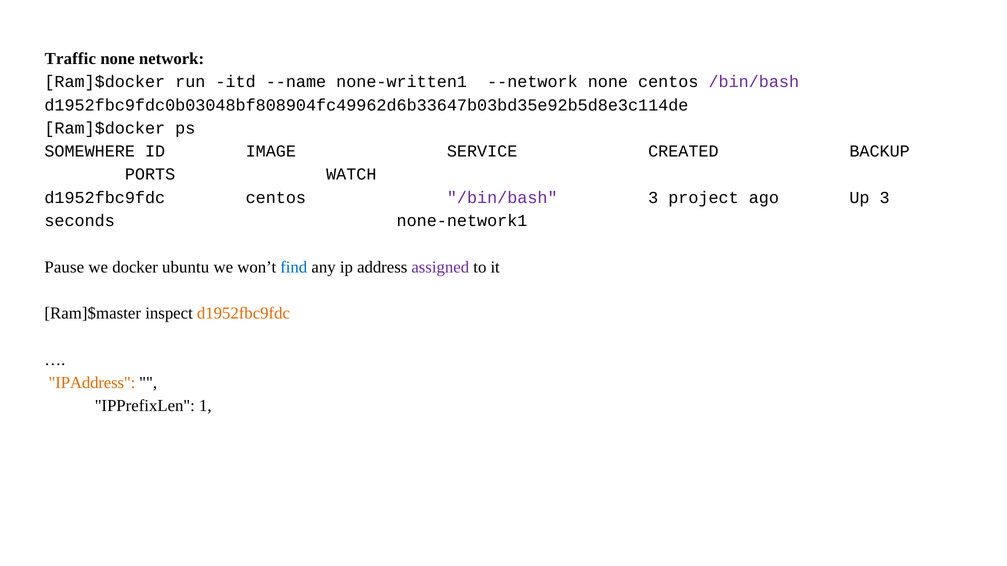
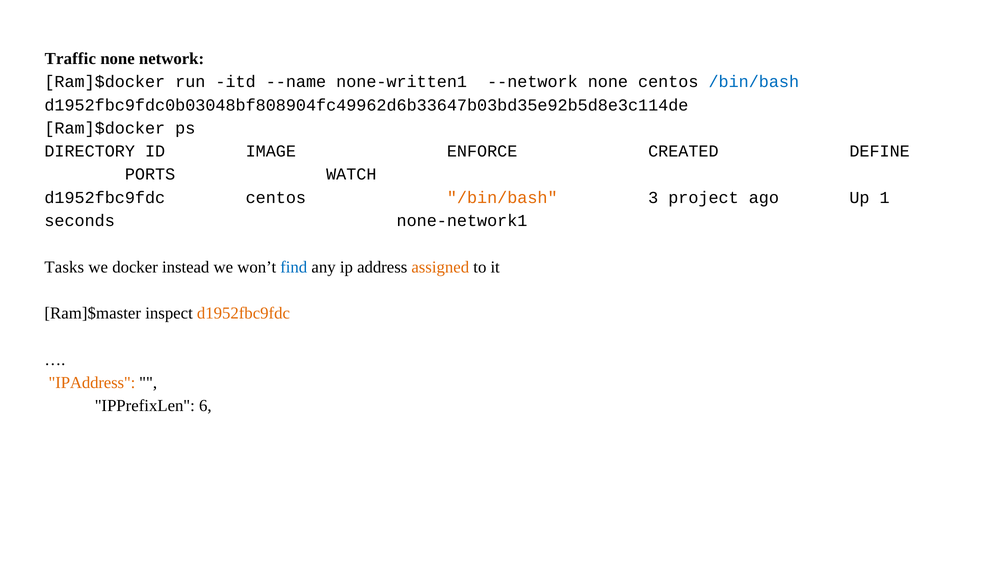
/bin/bash at (754, 82) colour: purple -> blue
SOMEWHERE: SOMEWHERE -> DIRECTORY
SERVICE: SERVICE -> ENFORCE
BACKUP: BACKUP -> DEFINE
/bin/bash at (502, 198) colour: purple -> orange
Up 3: 3 -> 1
Pause: Pause -> Tasks
ubuntu: ubuntu -> instead
assigned colour: purple -> orange
1: 1 -> 6
